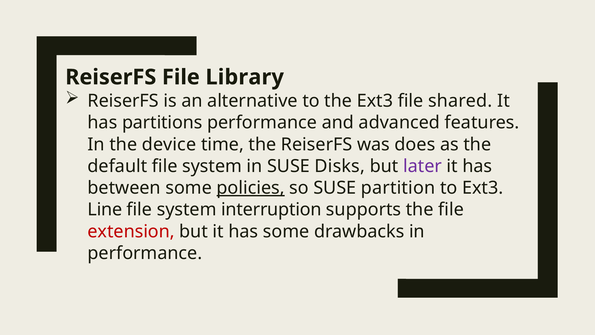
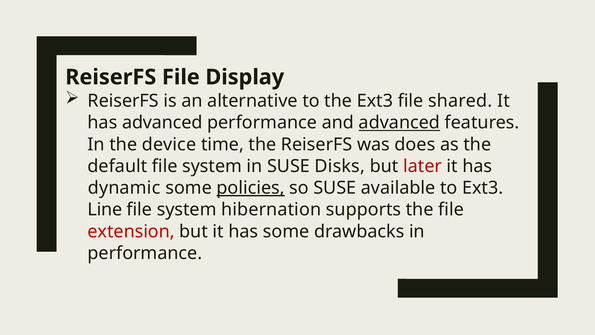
Library: Library -> Display
has partitions: partitions -> advanced
advanced at (399, 123) underline: none -> present
later colour: purple -> red
between: between -> dynamic
partition: partition -> available
interruption: interruption -> hibernation
